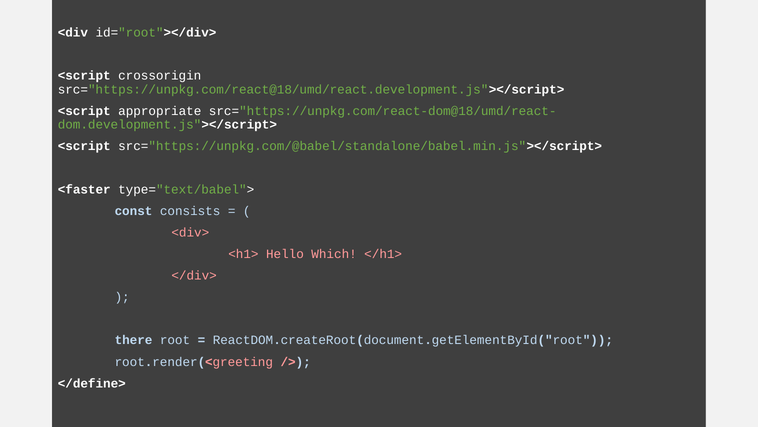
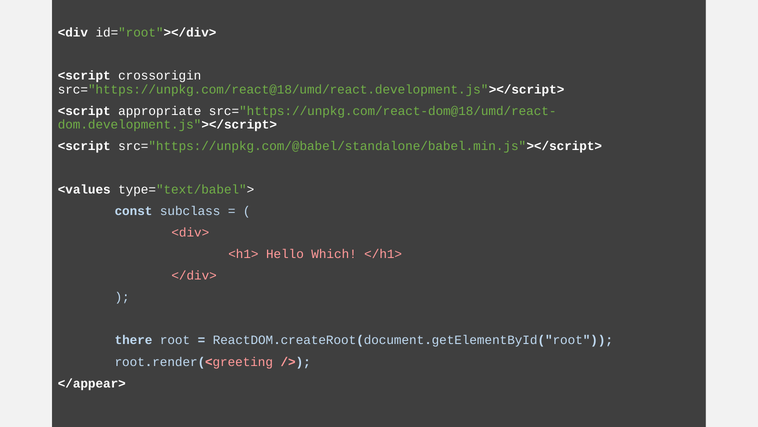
<faster: <faster -> <values
consists: consists -> subclass
</define>: </define> -> </appear>
